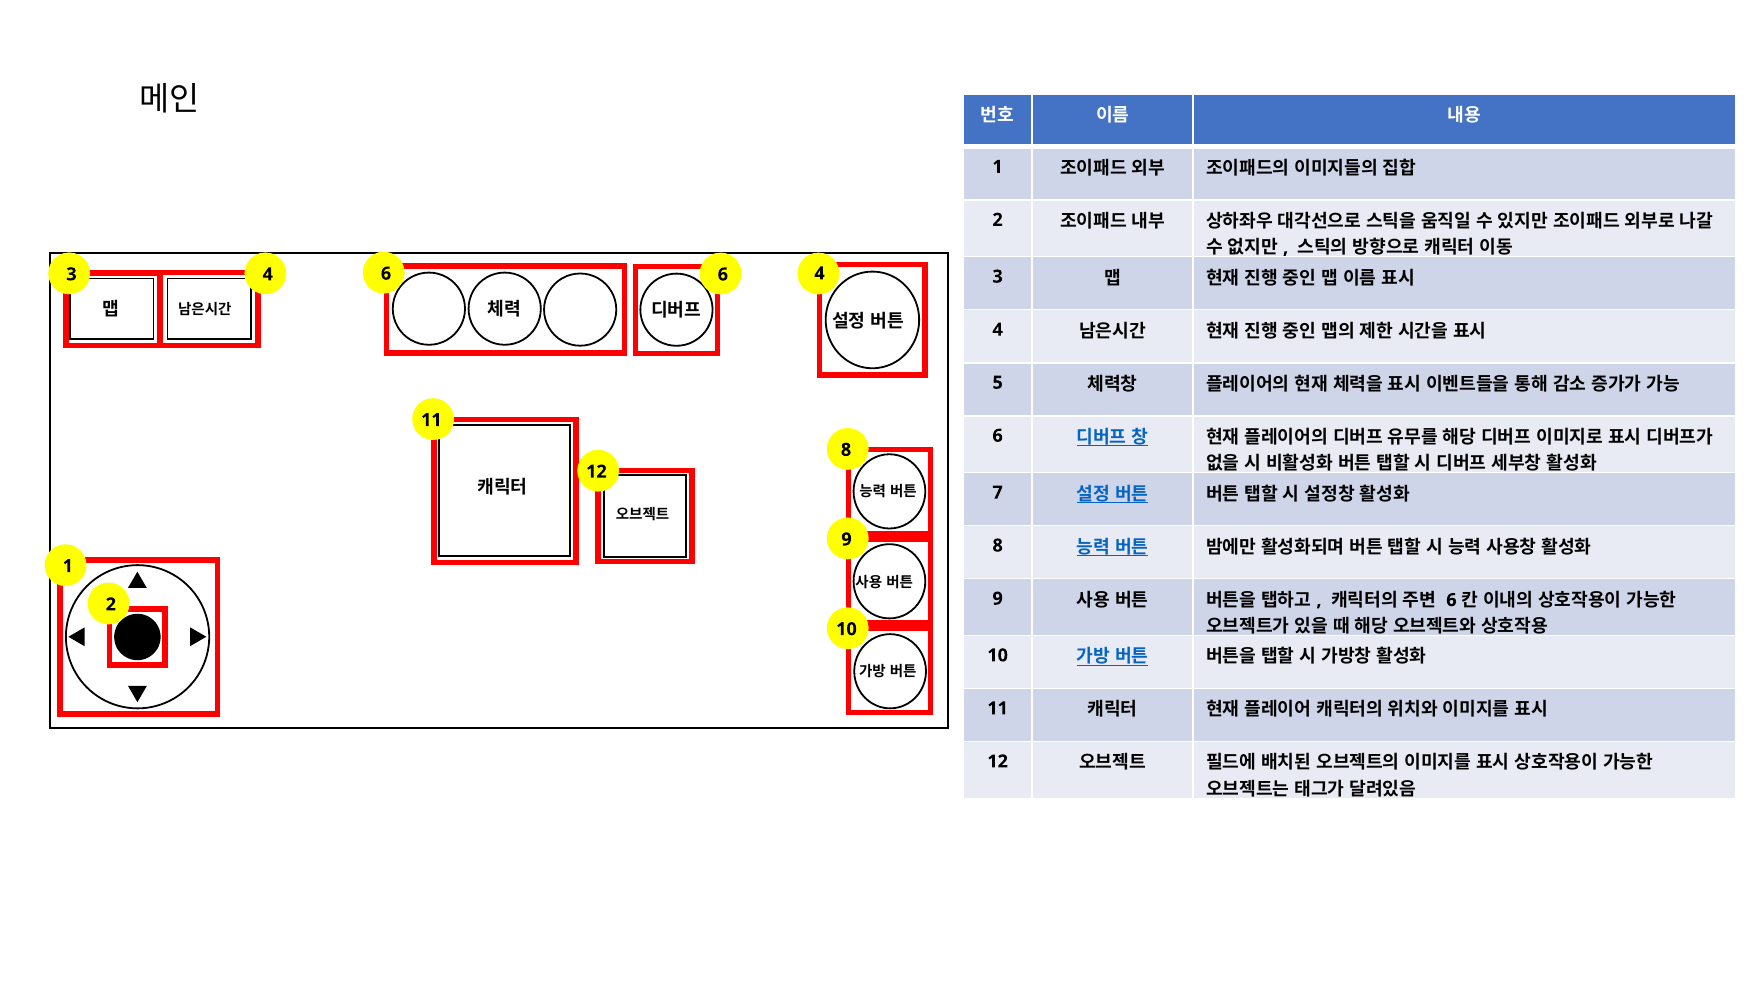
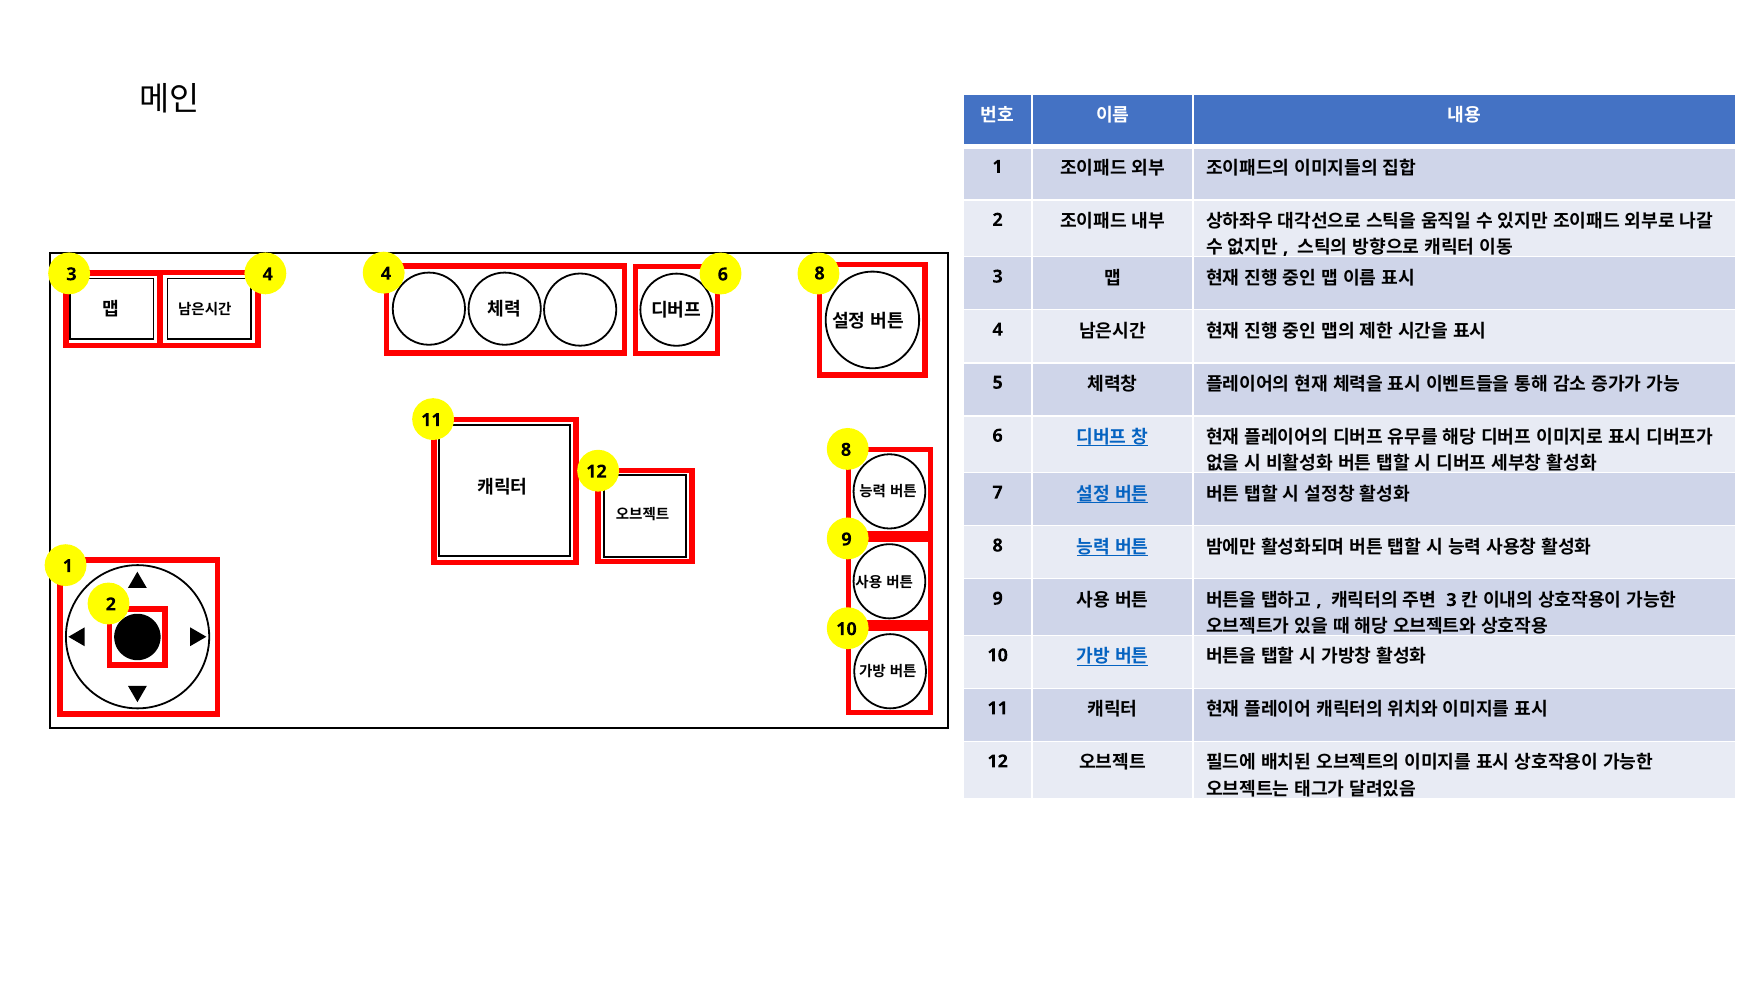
4 6: 6 -> 4
6 4: 4 -> 8
6 at (1451, 600): 6 -> 3
